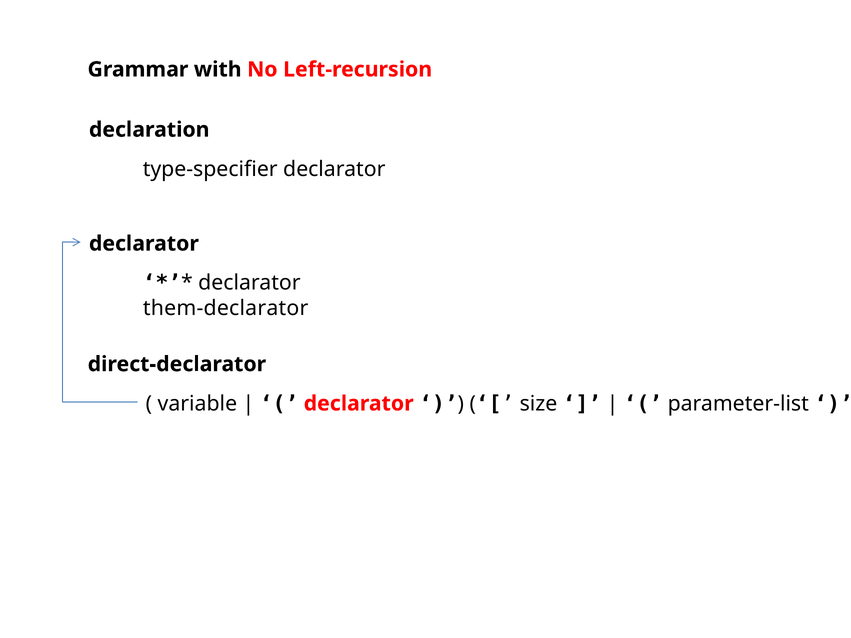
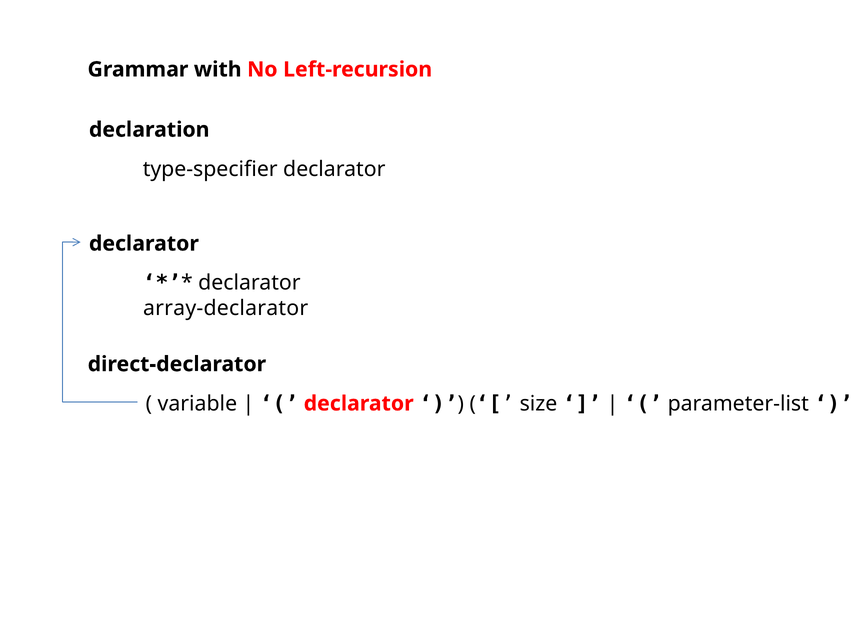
them-declarator: them-declarator -> array-declarator
